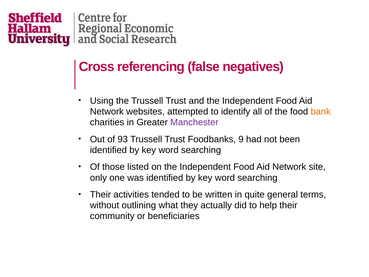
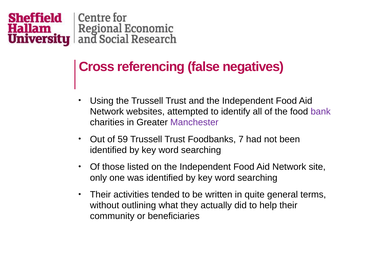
bank colour: orange -> purple
93: 93 -> 59
9: 9 -> 7
